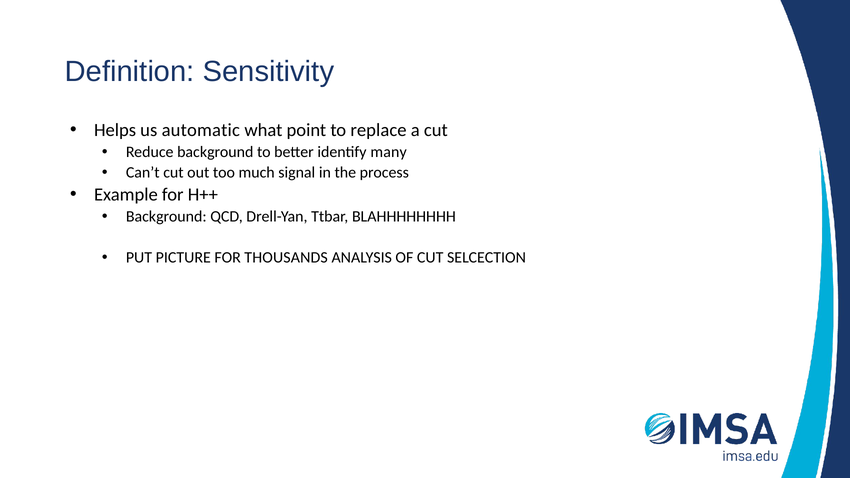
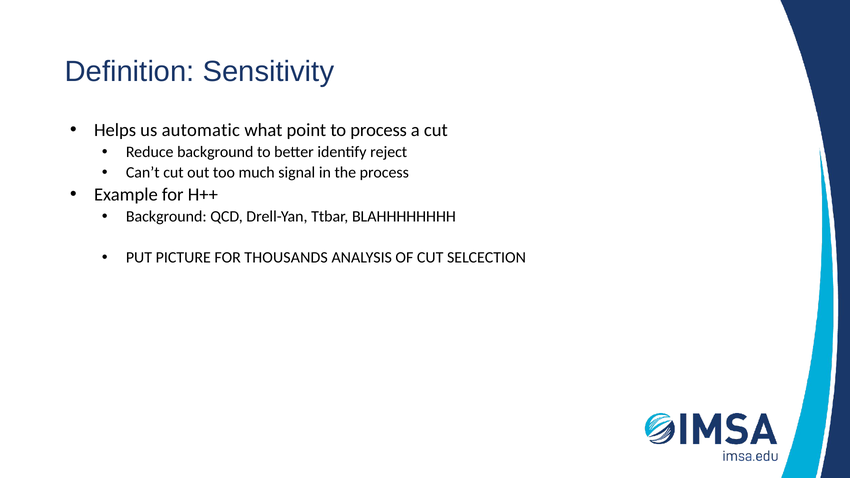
to replace: replace -> process
many: many -> reject
